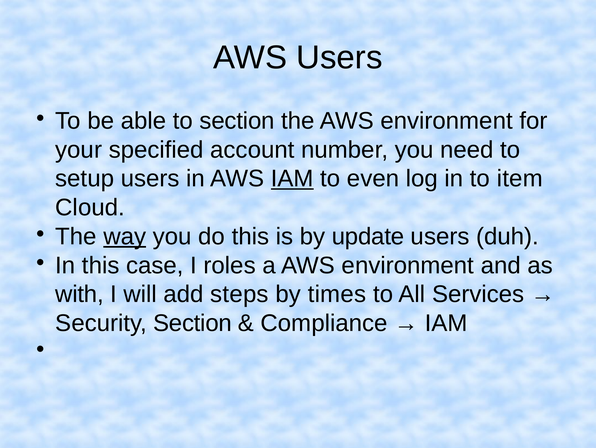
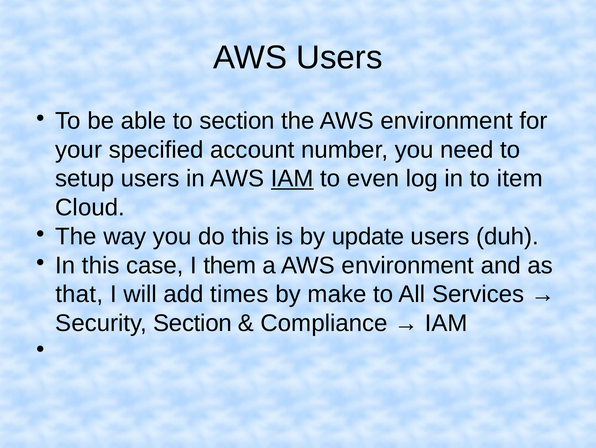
way underline: present -> none
roles: roles -> them
with: with -> that
steps: steps -> times
times: times -> make
